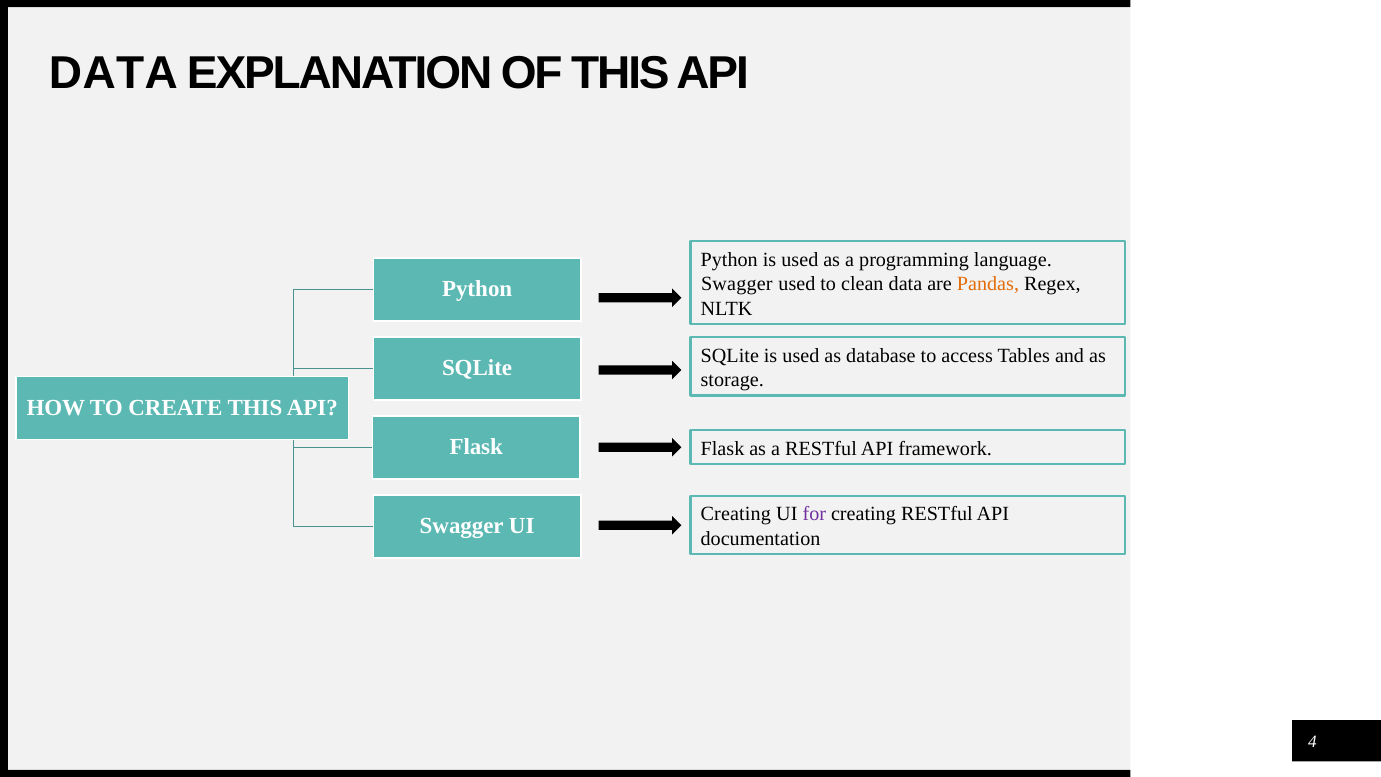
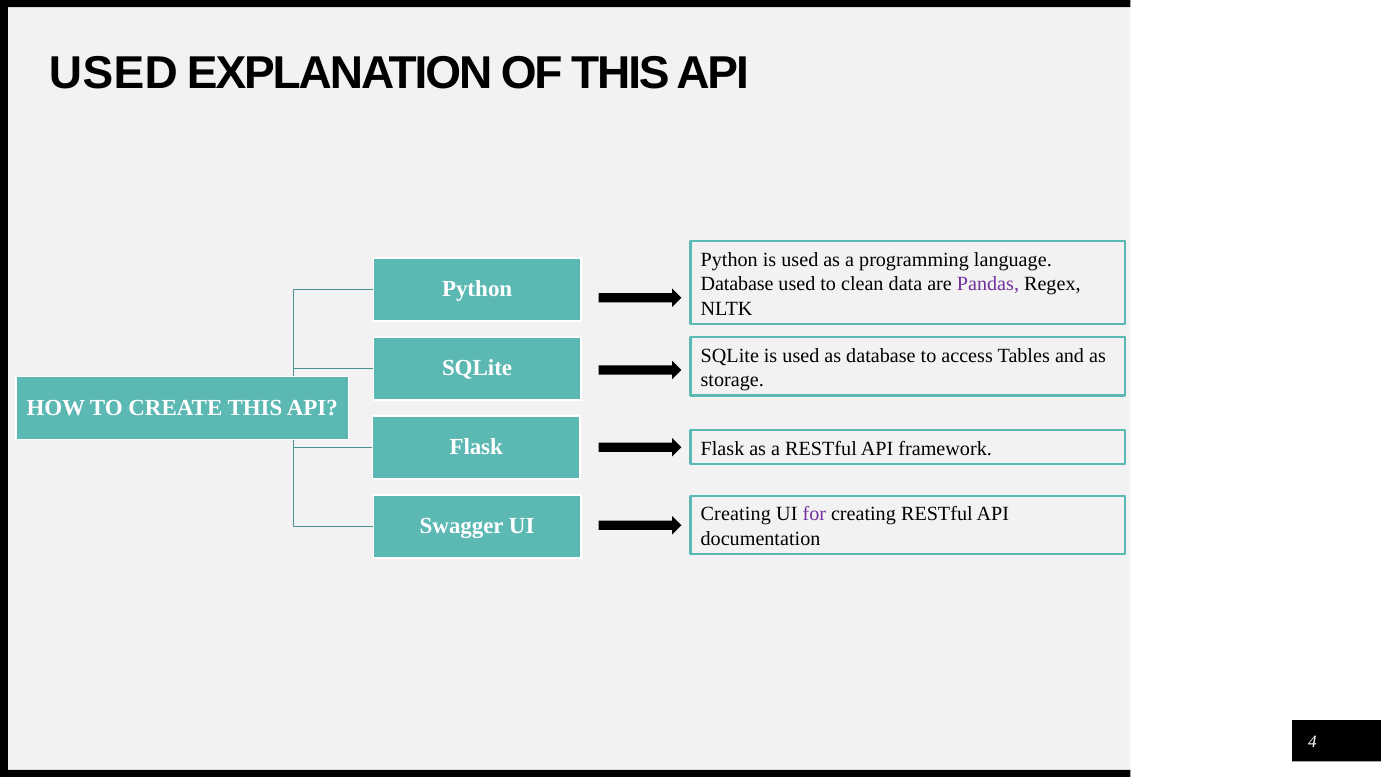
DATA at (113, 73): DATA -> USED
Swagger at (737, 284): Swagger -> Database
Pandas colour: orange -> purple
